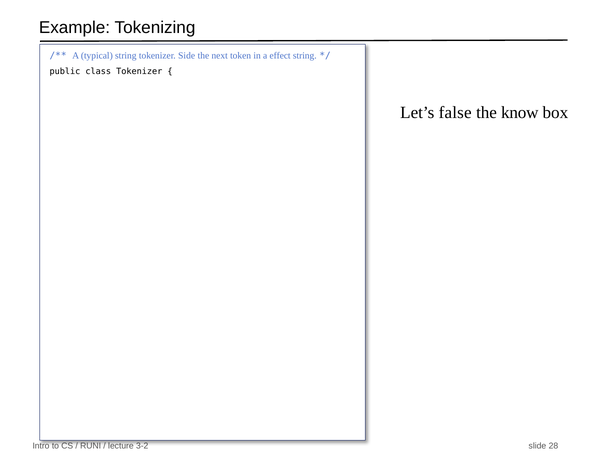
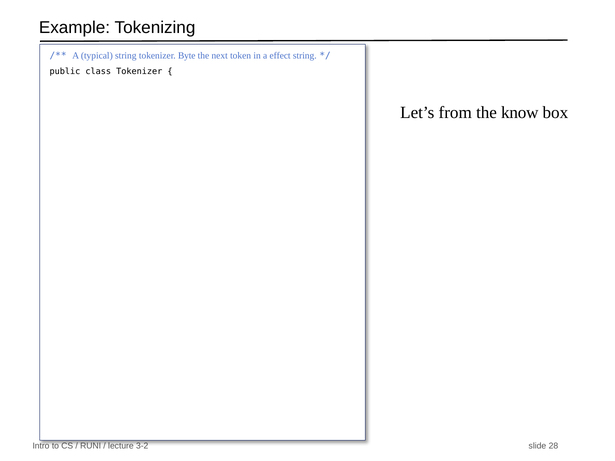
Side: Side -> Byte
false: false -> from
